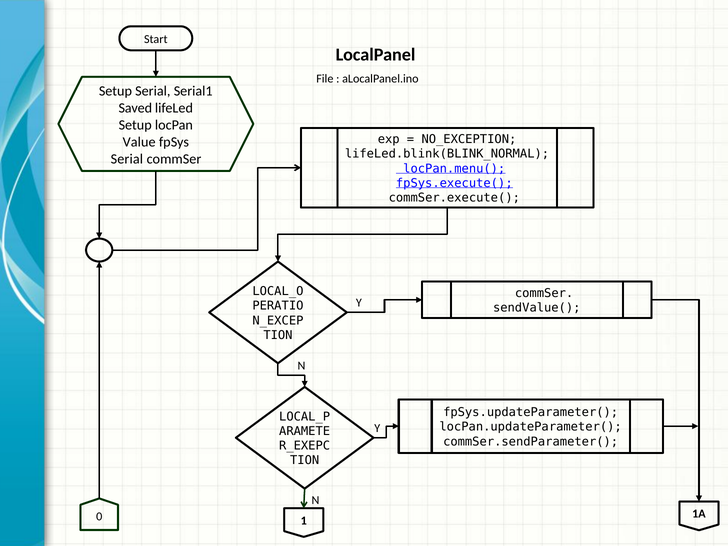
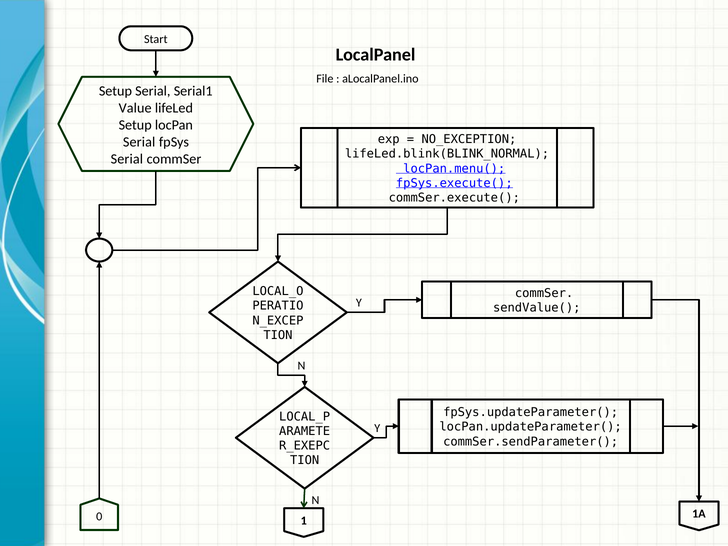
Saved: Saved -> Value
Value at (139, 142): Value -> Serial
